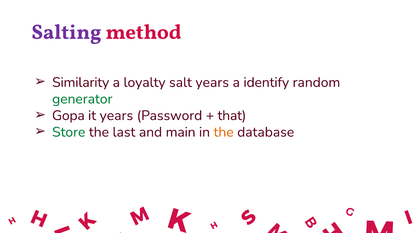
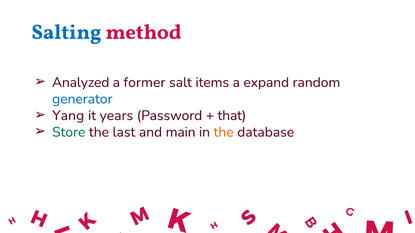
Salting colour: purple -> blue
Similarity: Similarity -> Analyzed
loyalty: loyalty -> former
salt years: years -> items
identify: identify -> expand
generator colour: green -> blue
Gopa: Gopa -> Yang
